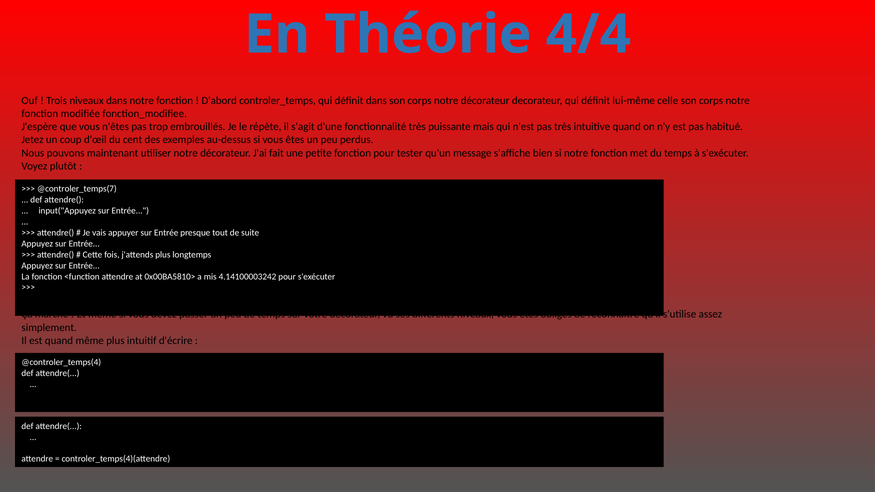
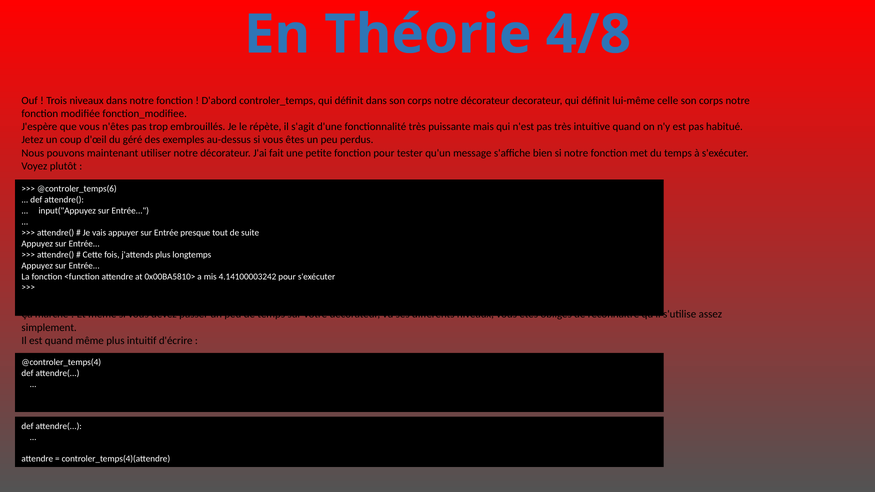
4/4: 4/4 -> 4/8
cent: cent -> géré
@controler_temps(7: @controler_temps(7 -> @controler_temps(6
